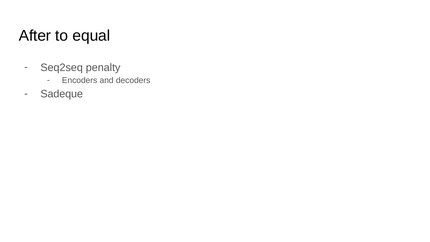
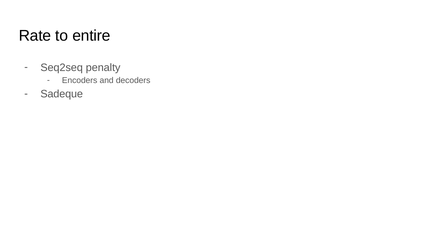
After: After -> Rate
equal: equal -> entire
